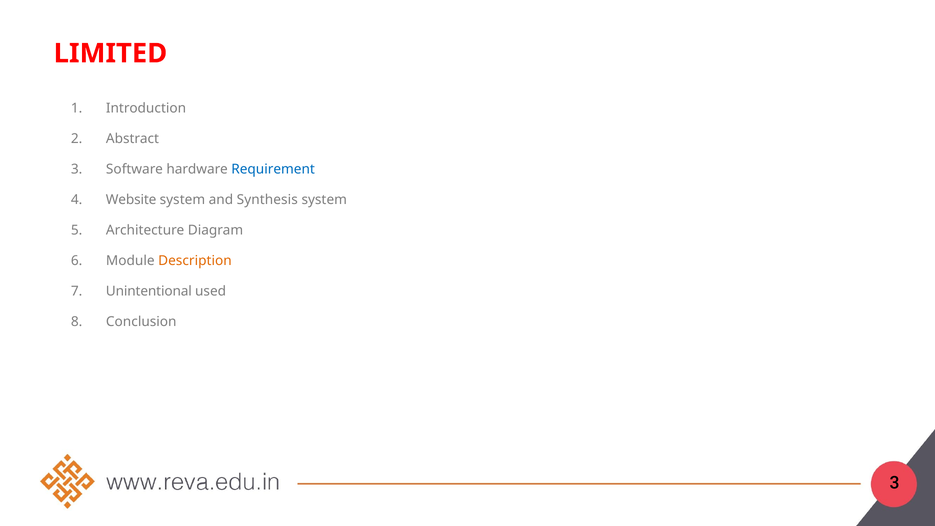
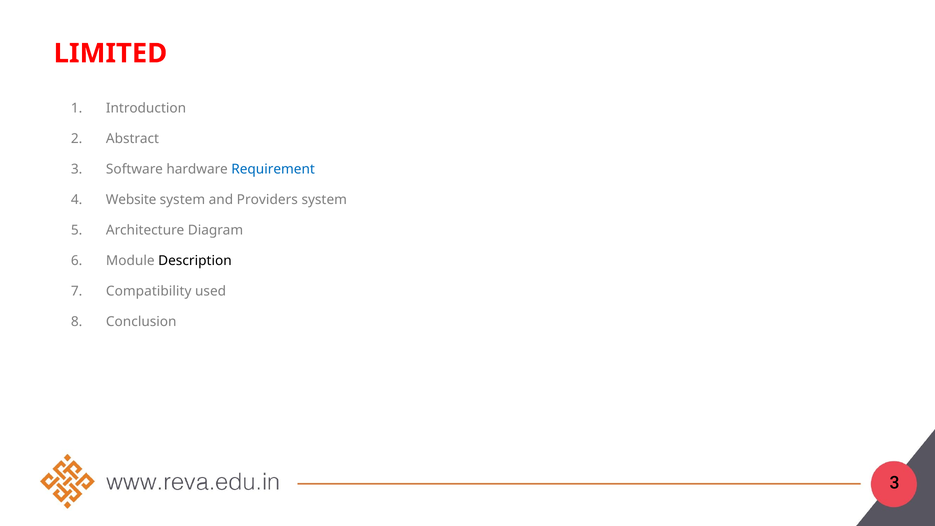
Synthesis: Synthesis -> Providers
Description colour: orange -> black
Unintentional: Unintentional -> Compatibility
